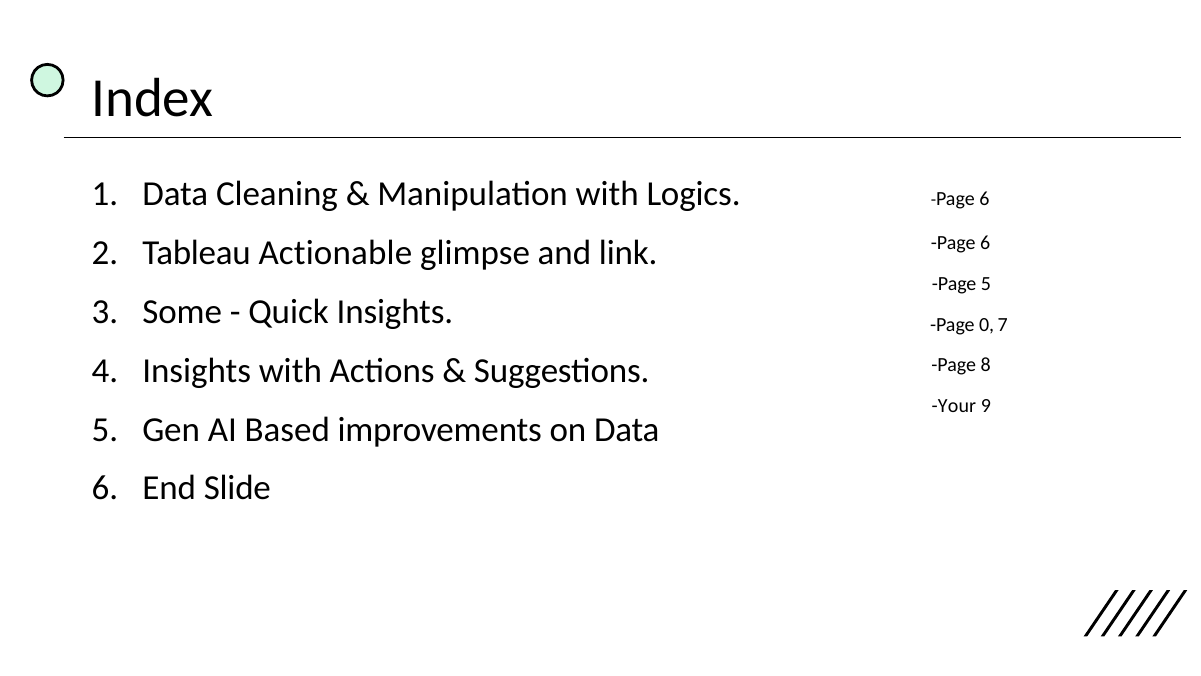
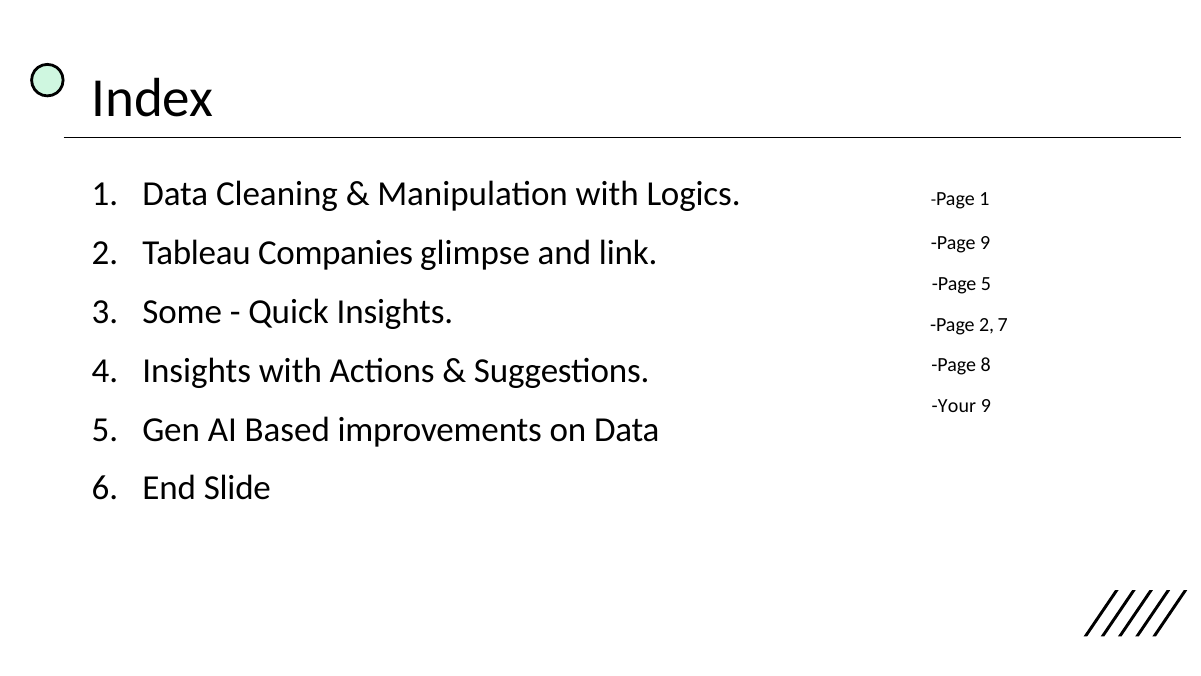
6 at (984, 199): 6 -> 1
6 at (985, 243): 6 -> 9
Actionable: Actionable -> Companies
Page 0: 0 -> 2
